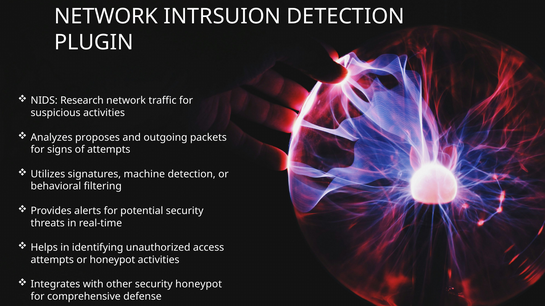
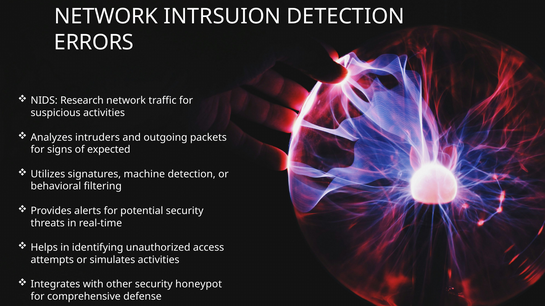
PLUGIN: PLUGIN -> ERRORS
proposes: proposes -> intruders
of attempts: attempts -> expected
or honeypot: honeypot -> simulates
